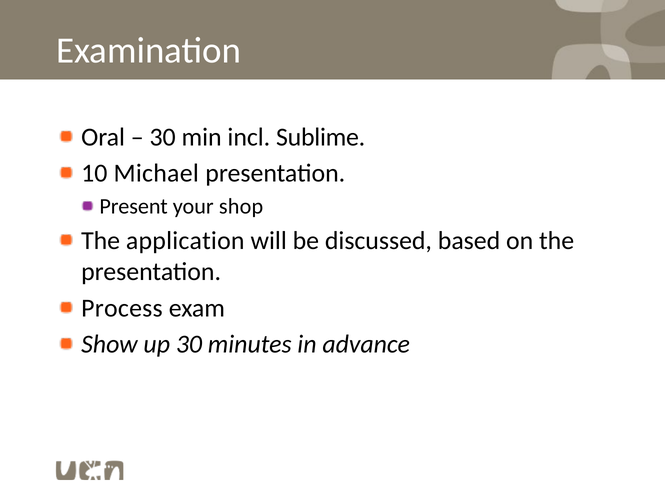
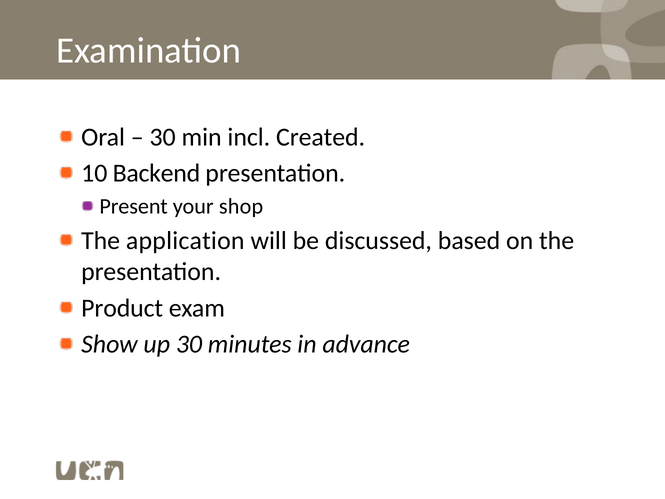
Sublime: Sublime -> Created
Michael: Michael -> Backend
Process: Process -> Product
